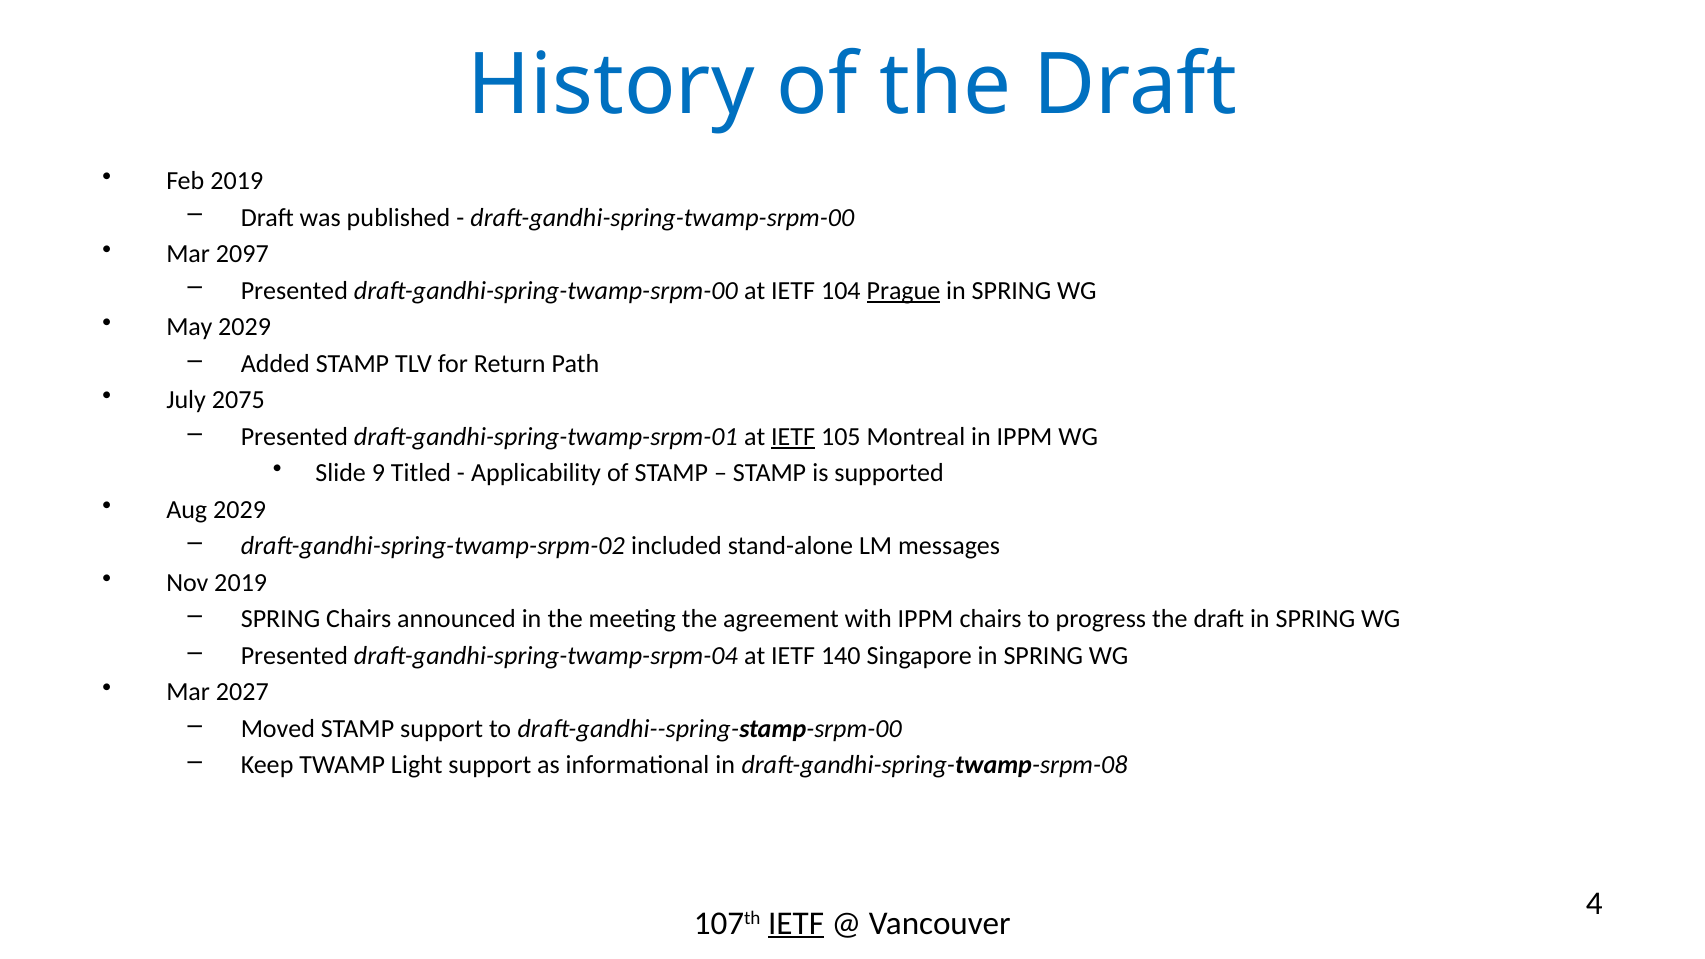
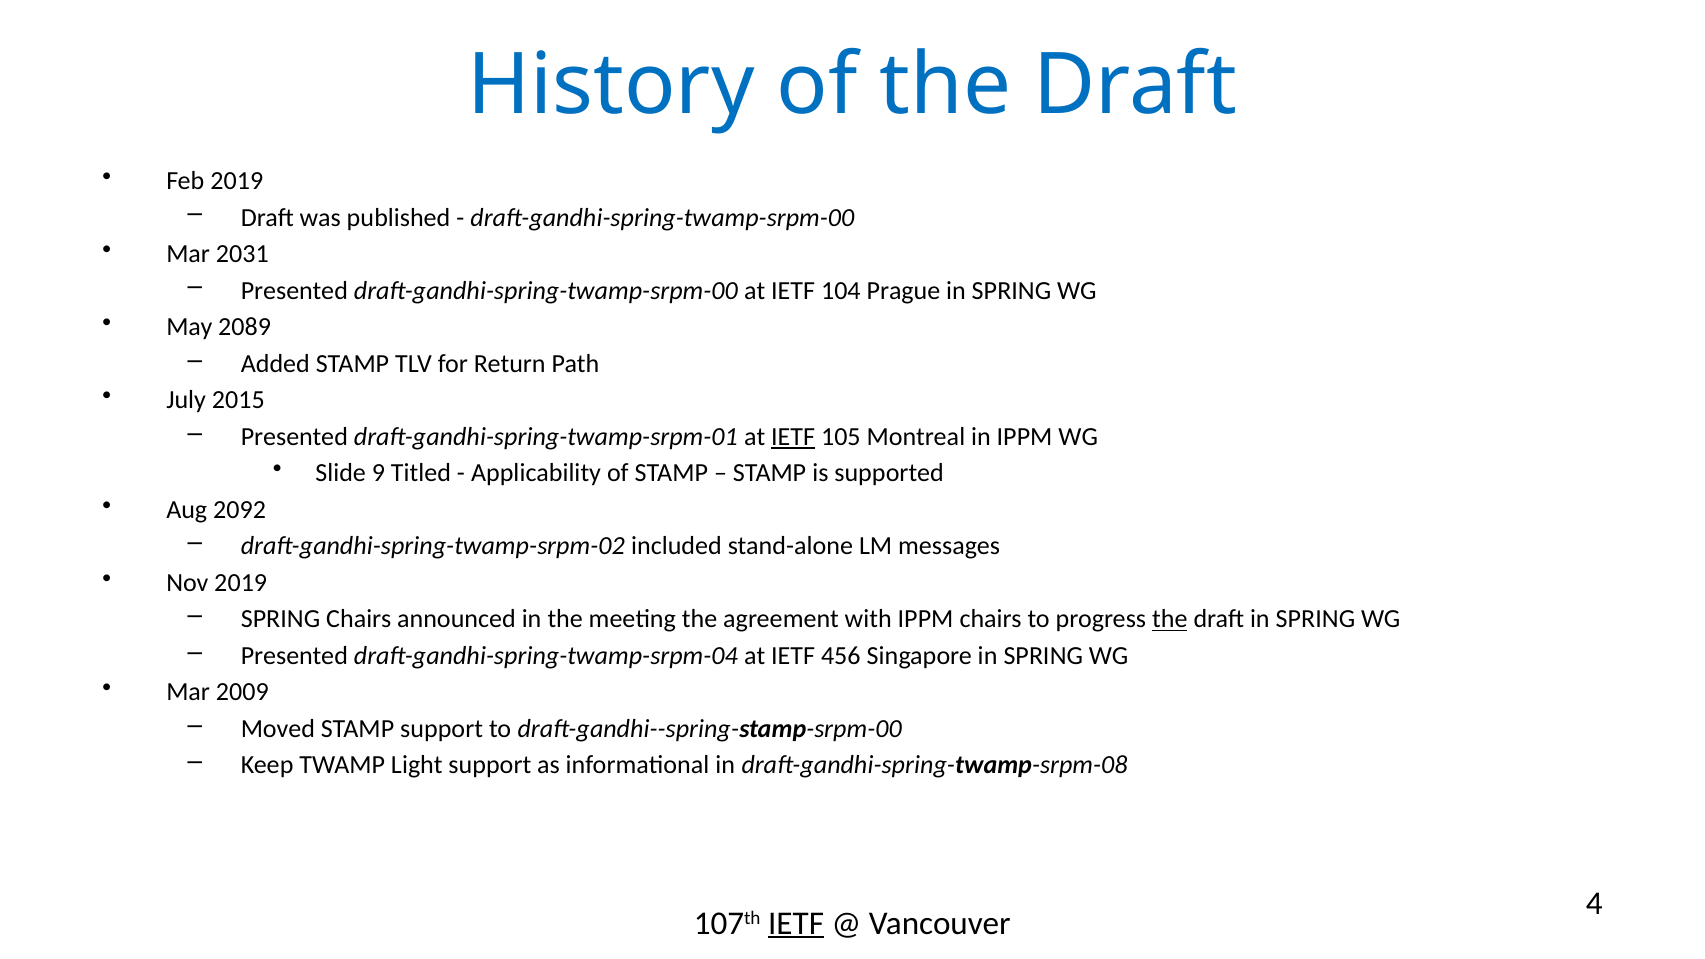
2097: 2097 -> 2031
Prague underline: present -> none
May 2029: 2029 -> 2089
2075: 2075 -> 2015
Aug 2029: 2029 -> 2092
the at (1170, 619) underline: none -> present
140: 140 -> 456
2027: 2027 -> 2009
